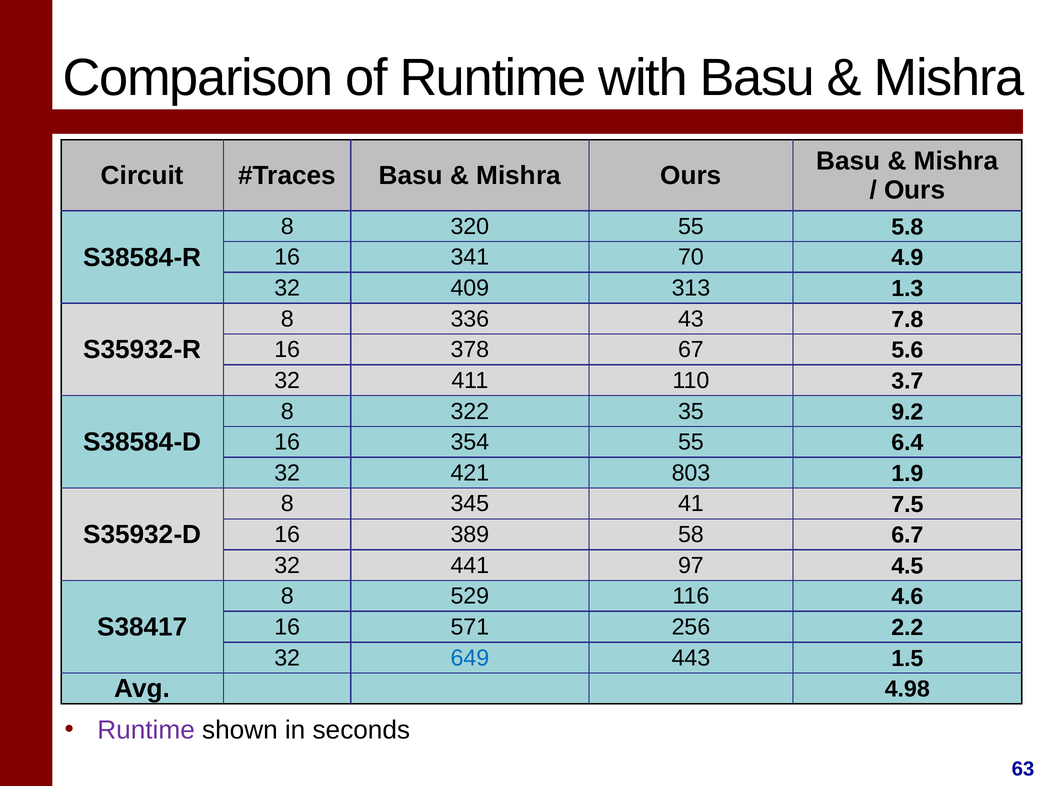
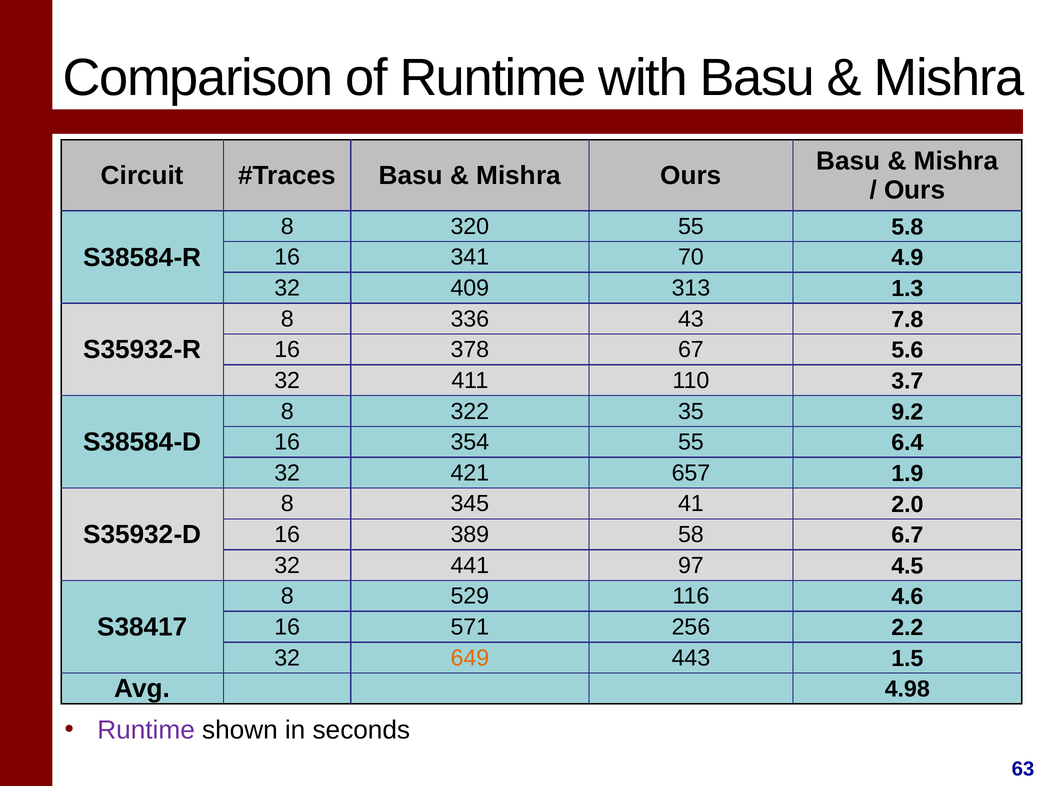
803: 803 -> 657
7.5: 7.5 -> 2.0
649 colour: blue -> orange
